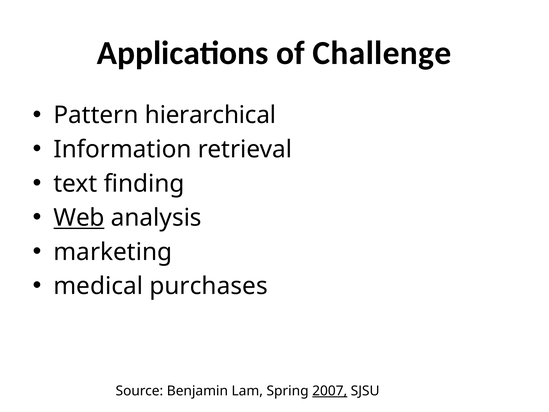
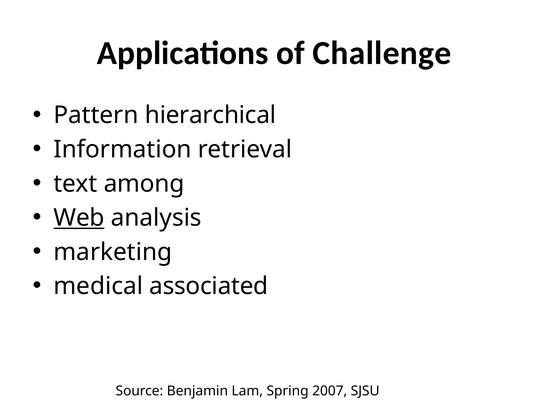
finding: finding -> among
purchases: purchases -> associated
2007 underline: present -> none
